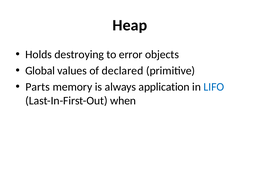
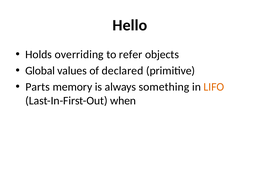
Heap: Heap -> Hello
destroying: destroying -> overriding
error: error -> refer
application: application -> something
LIFO colour: blue -> orange
